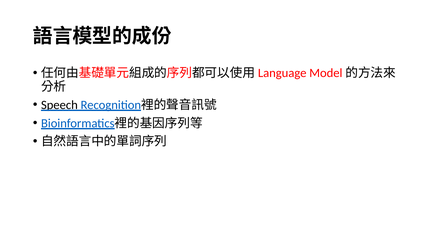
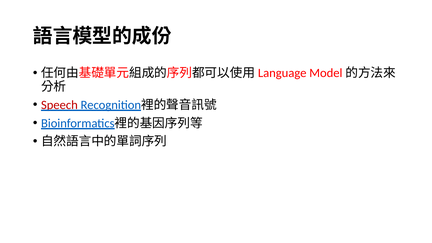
Speech colour: black -> red
